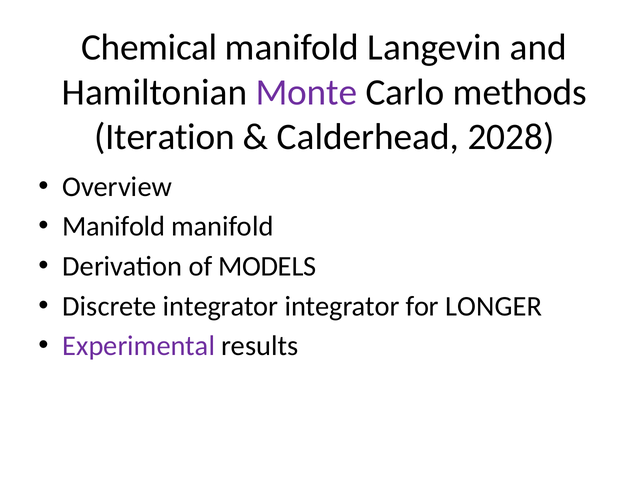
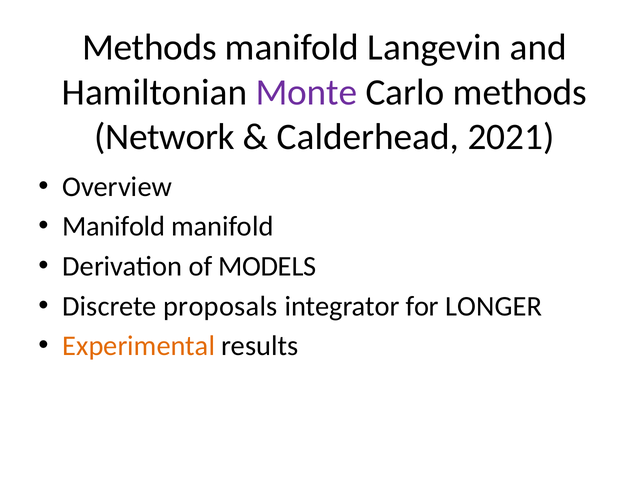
Chemical at (149, 47): Chemical -> Methods
Iteration: Iteration -> Network
2028: 2028 -> 2021
Discrete integrator: integrator -> proposals
Experimental colour: purple -> orange
